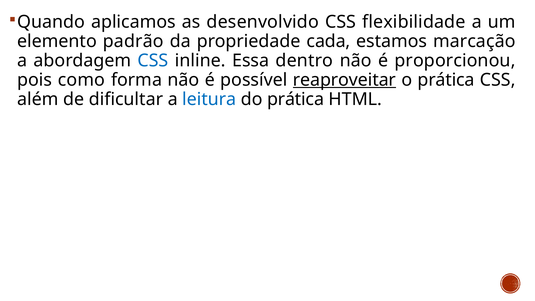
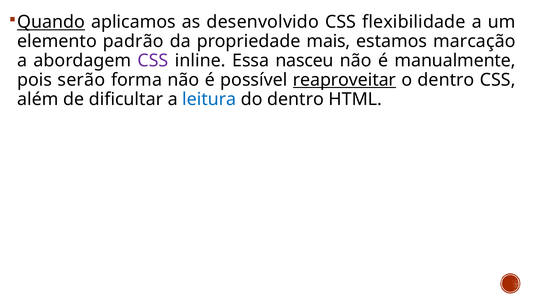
Quando underline: none -> present
cada: cada -> mais
CSS at (153, 61) colour: blue -> purple
dentro: dentro -> nasceu
proporcionou: proporcionou -> manualmente
como: como -> serão
o prática: prática -> dentro
do prática: prática -> dentro
